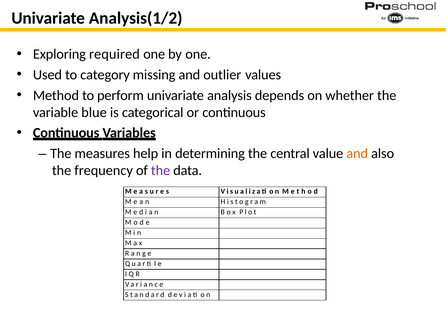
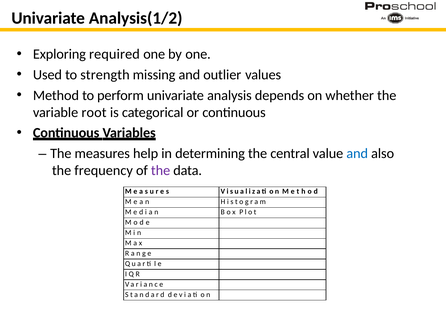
category: category -> strength
blue: blue -> root
and at (357, 153) colour: orange -> blue
